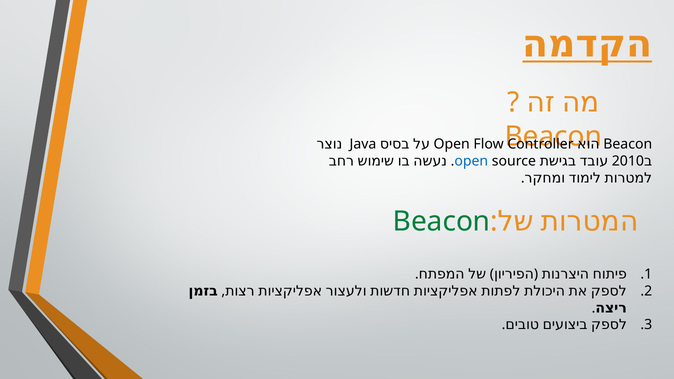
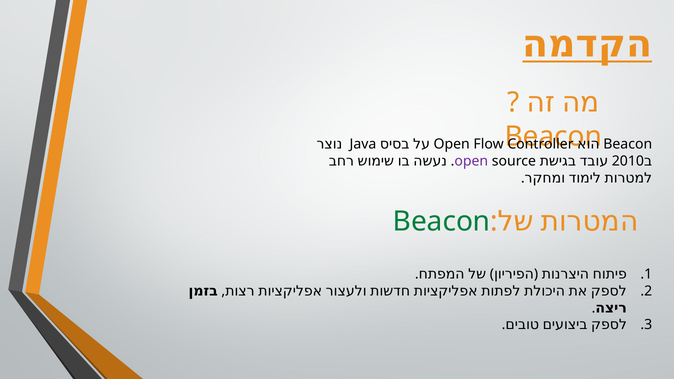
open at (471, 161) colour: blue -> purple
